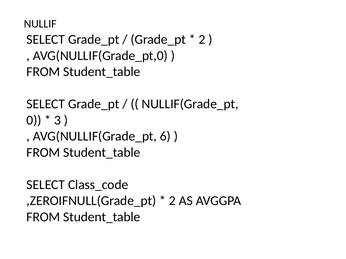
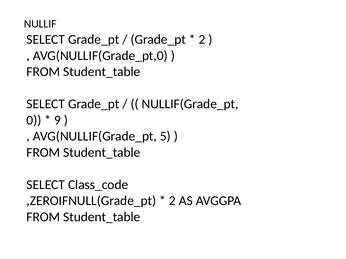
3: 3 -> 9
6: 6 -> 5
